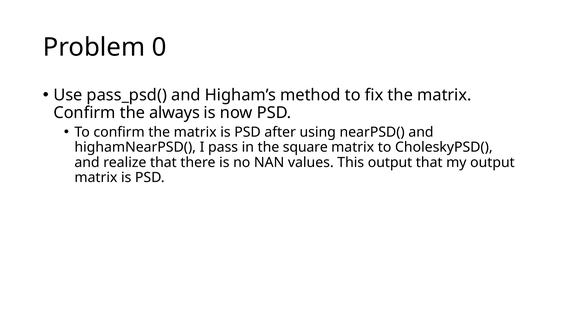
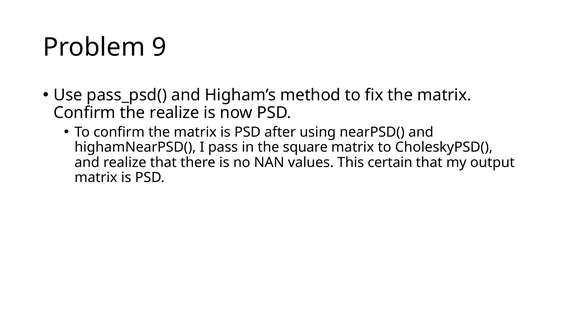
0: 0 -> 9
the always: always -> realize
This output: output -> certain
